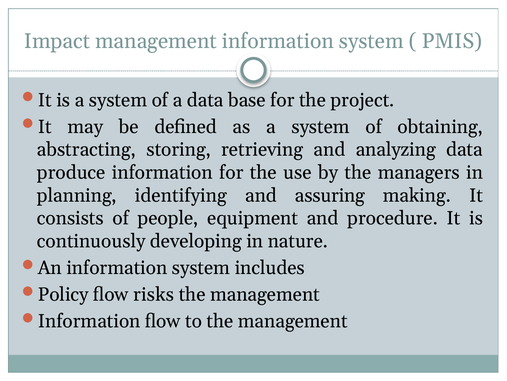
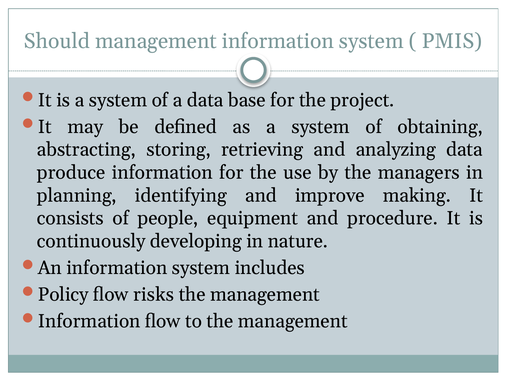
Impact: Impact -> Should
assuring: assuring -> improve
